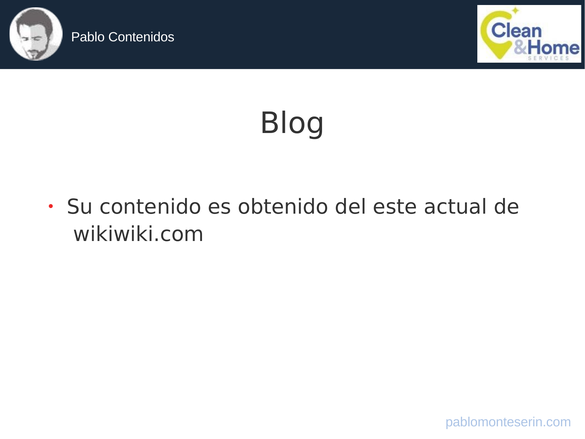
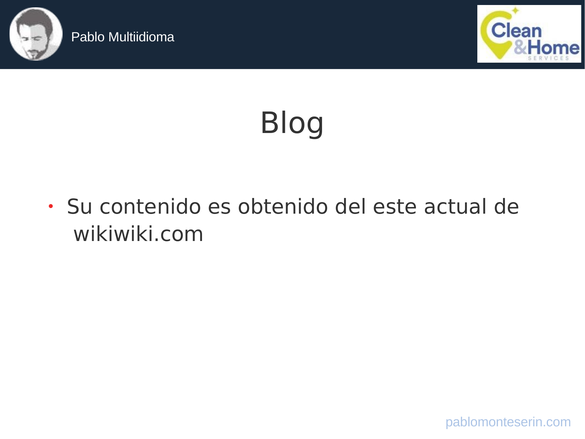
Contenidos: Contenidos -> Multiidioma
